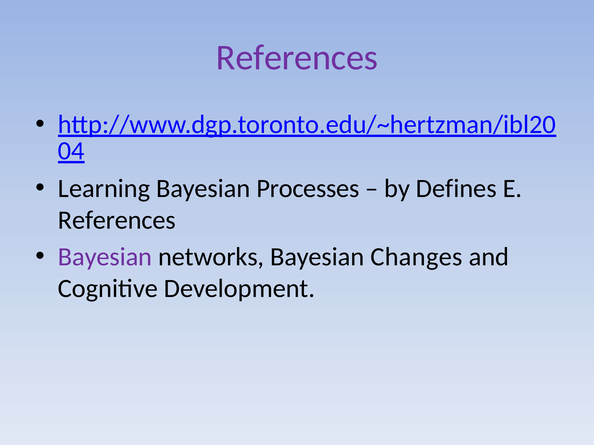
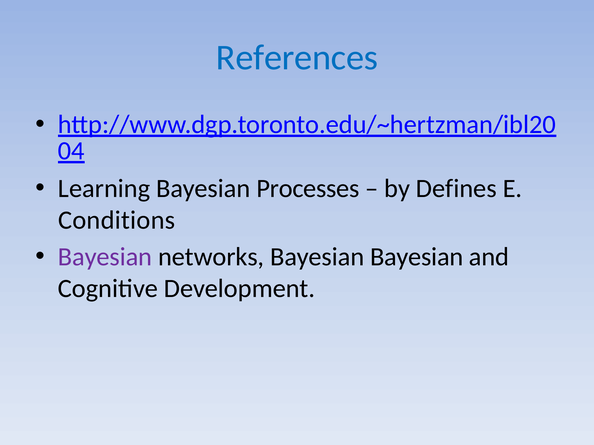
References at (297, 58) colour: purple -> blue
References at (117, 220): References -> Conditions
Bayesian Changes: Changes -> Bayesian
